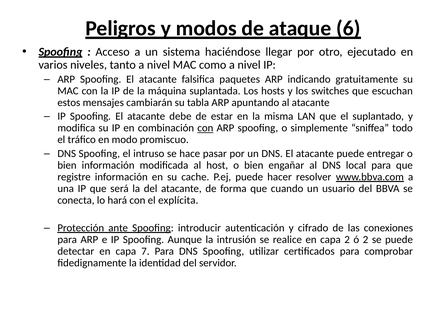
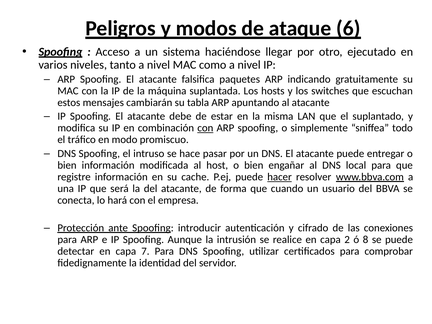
hacer underline: none -> present
explícita: explícita -> empresa
ó 2: 2 -> 8
